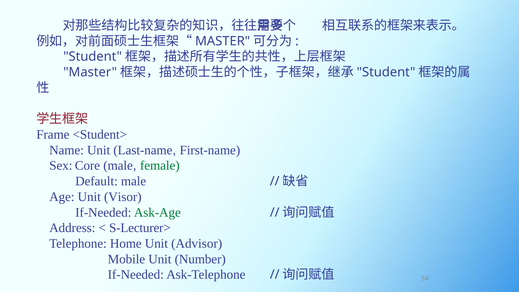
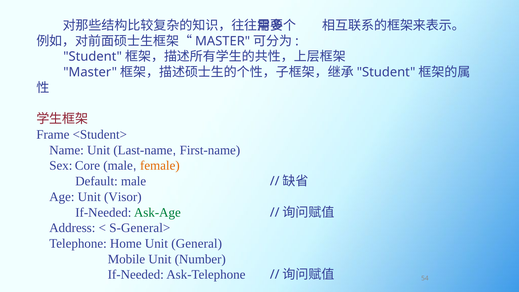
female colour: green -> orange
S-Lecturer>: S-Lecturer> -> S-General>
Advisor: Advisor -> General
